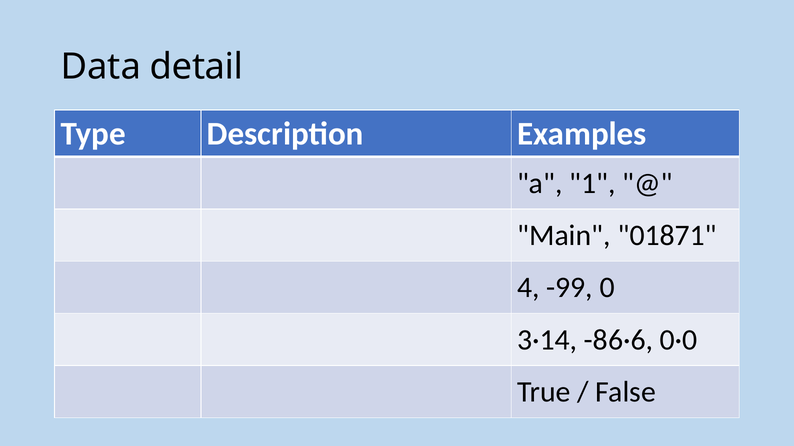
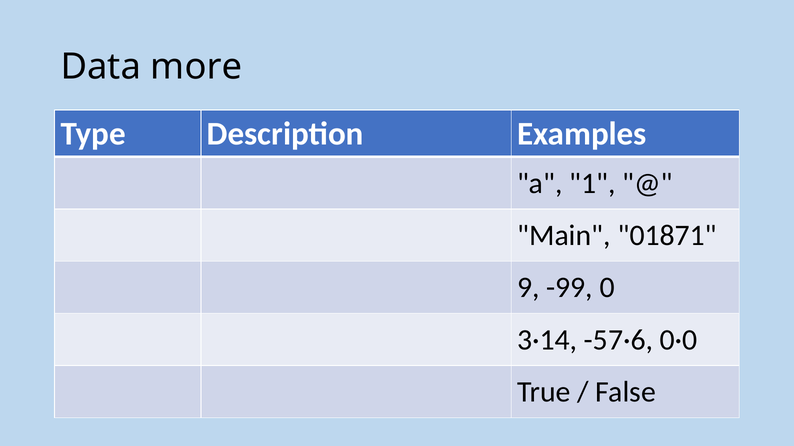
detail: detail -> more
4: 4 -> 9
-86·6: -86·6 -> -57·6
